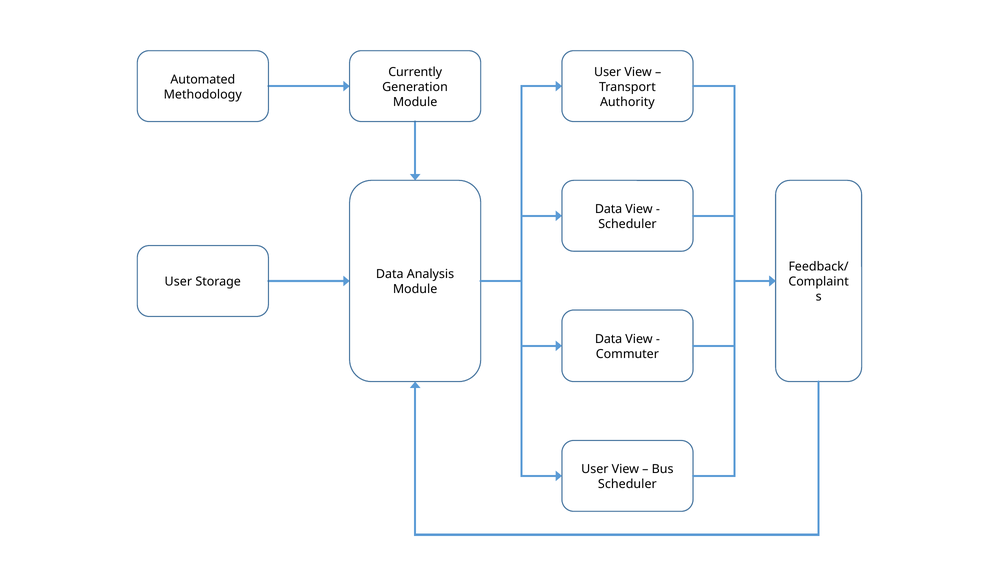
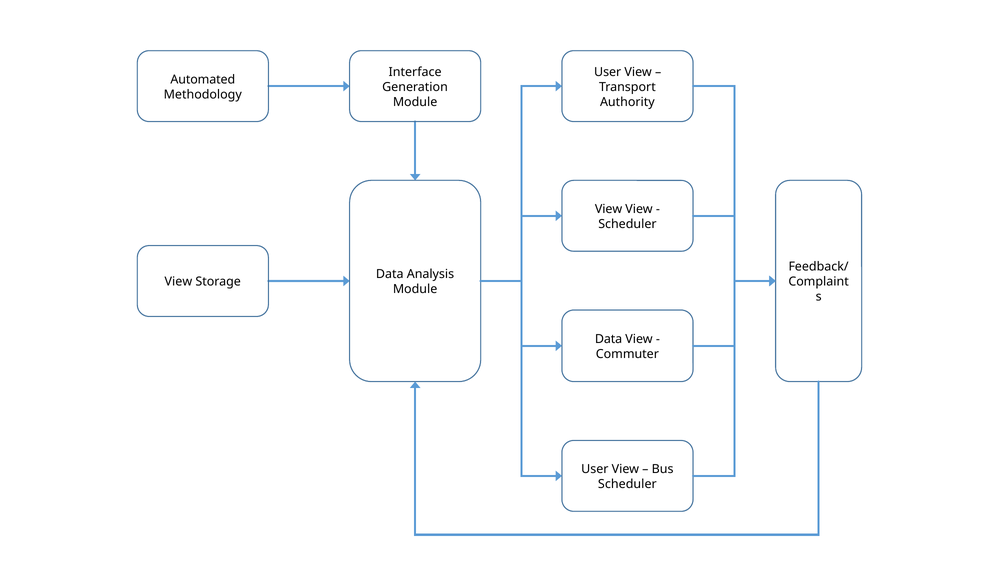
Currently: Currently -> Interface
Data at (609, 209): Data -> View
User at (178, 282): User -> View
